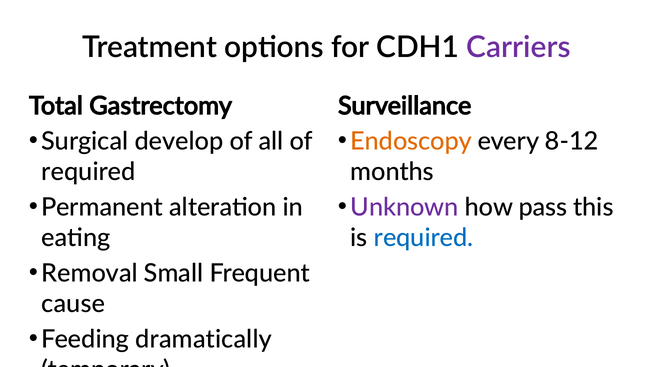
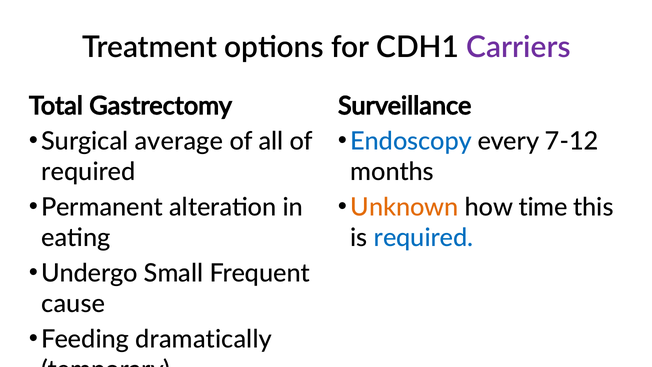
develop: develop -> average
Endoscopy colour: orange -> blue
8-12: 8-12 -> 7-12
Unknown colour: purple -> orange
pass: pass -> time
Removal: Removal -> Undergo
